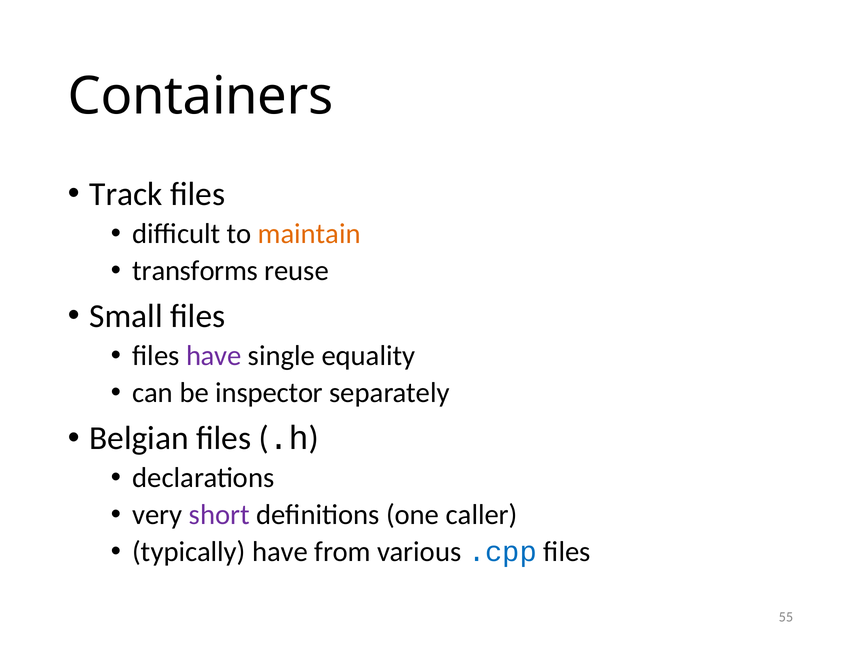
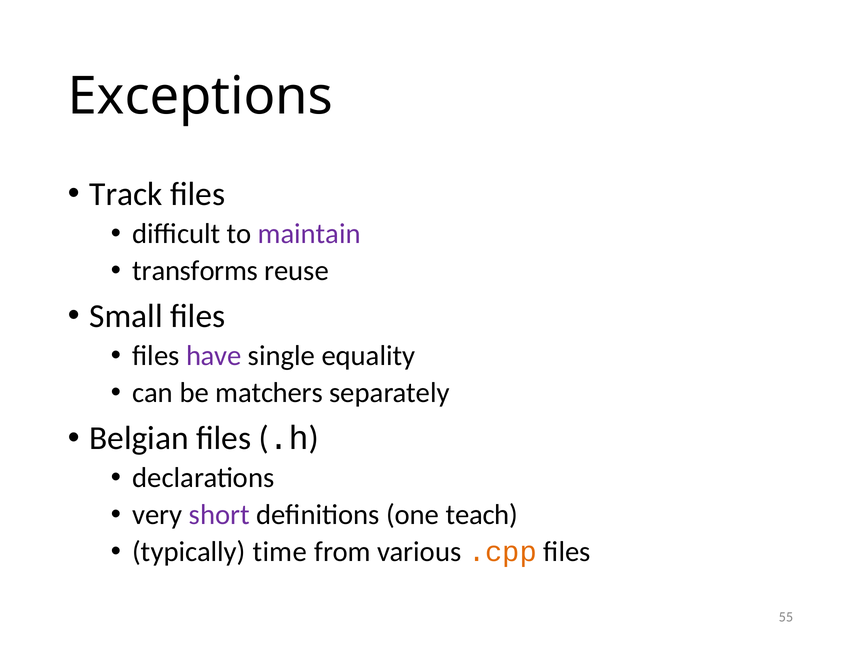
Containers: Containers -> Exceptions
maintain colour: orange -> purple
inspector: inspector -> matchers
caller: caller -> teach
typically have: have -> time
.cpp colour: blue -> orange
